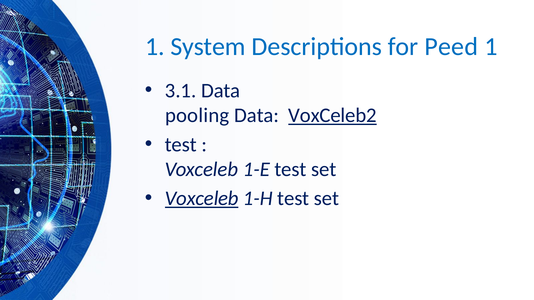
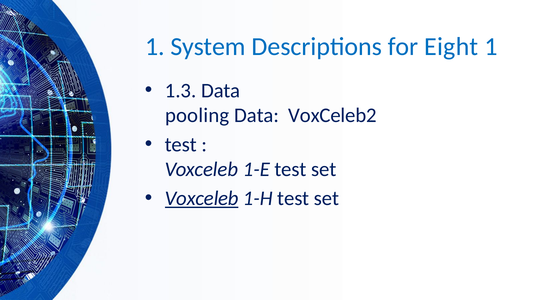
Peed: Peed -> Eight
3.1: 3.1 -> 1.3
VoxCeleb2 underline: present -> none
